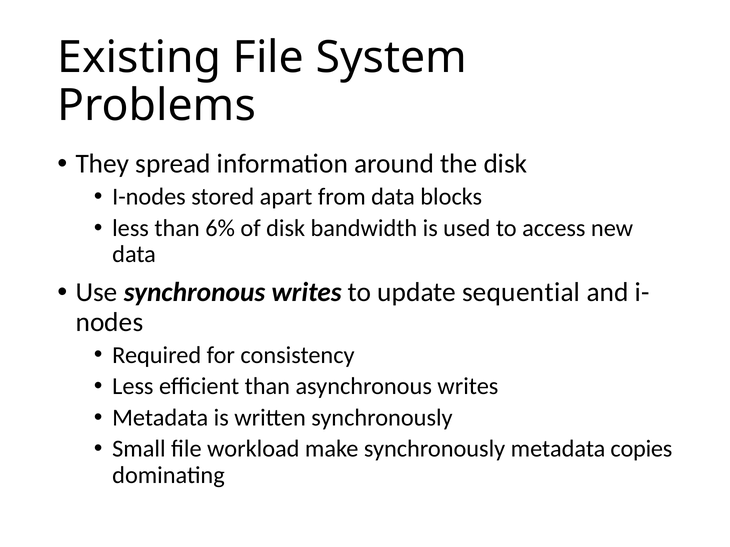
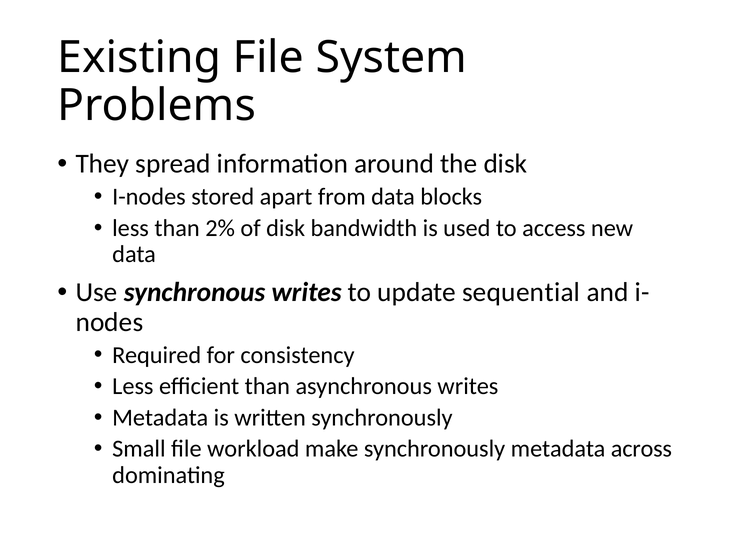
6%: 6% -> 2%
copies: copies -> across
